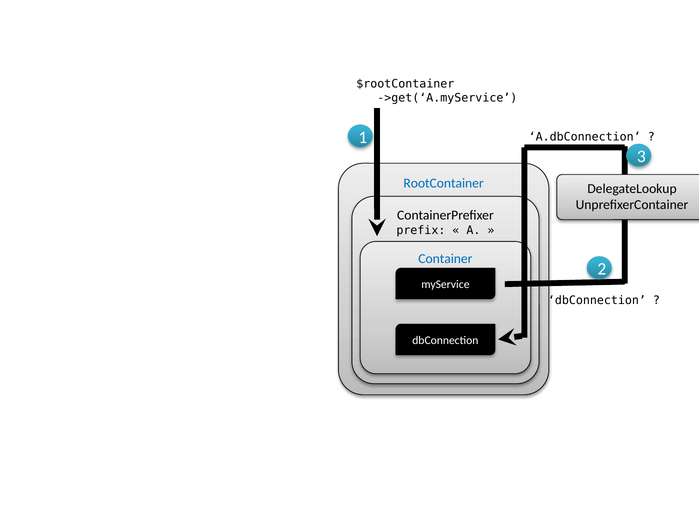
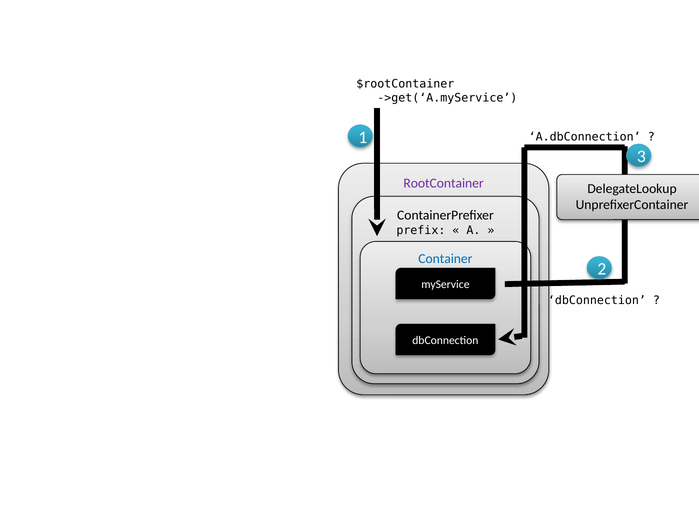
RootContainer colour: blue -> purple
